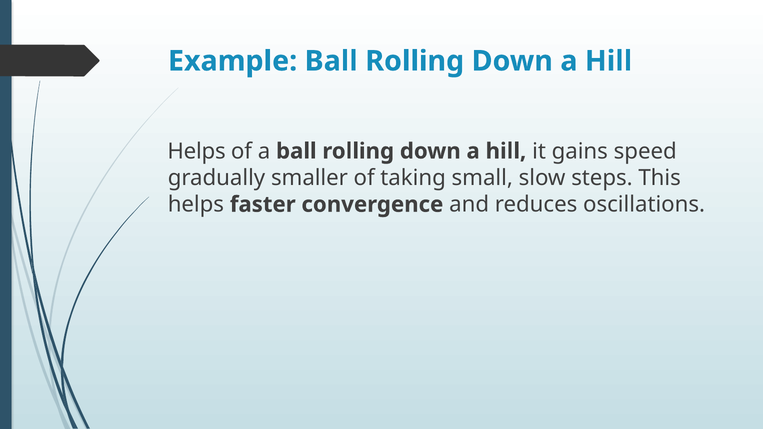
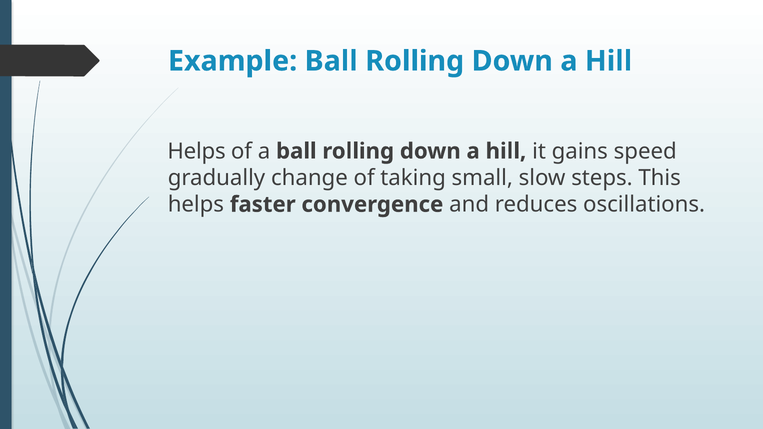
smaller: smaller -> change
